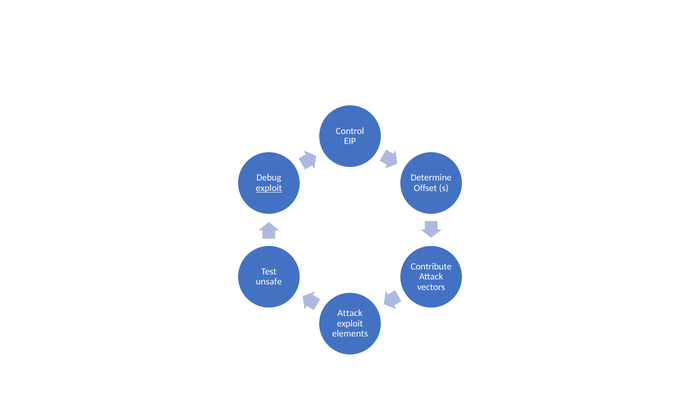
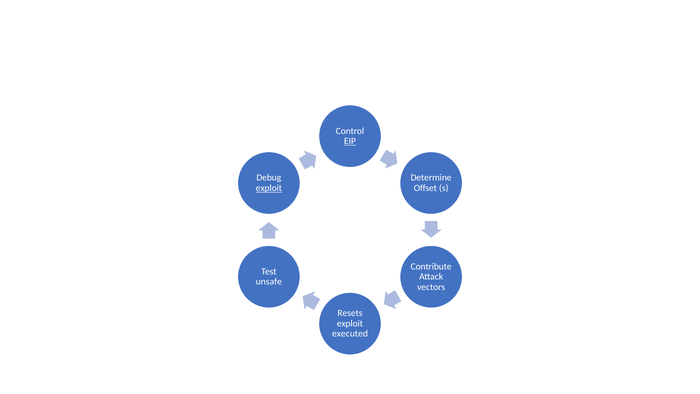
EIP underline: none -> present
Attack at (350, 313): Attack -> Resets
elements: elements -> executed
